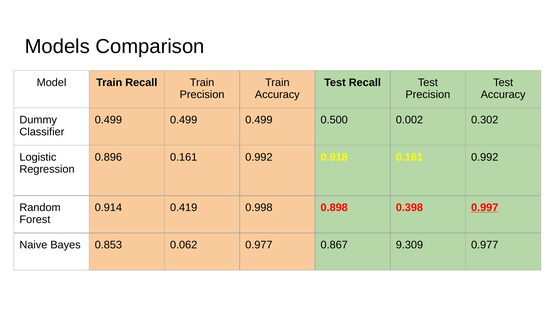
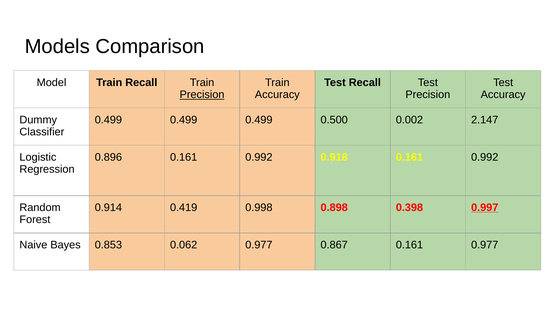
Precision at (202, 95) underline: none -> present
0.302: 0.302 -> 2.147
0.867 9.309: 9.309 -> 0.161
